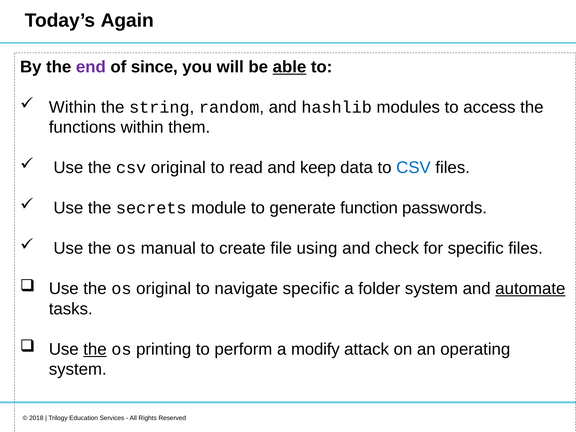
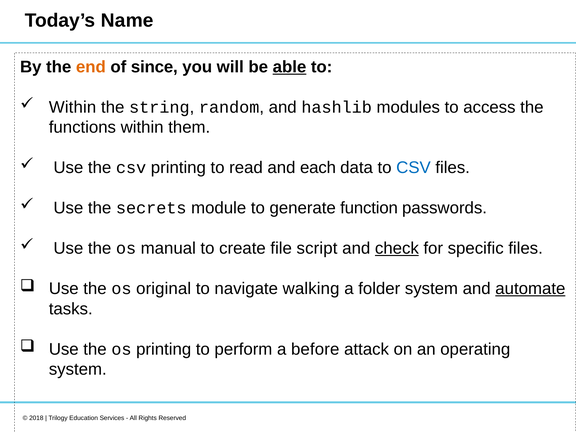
Again: Again -> Name
end colour: purple -> orange
csv original: original -> printing
keep: keep -> each
using: using -> script
check underline: none -> present
navigate specific: specific -> walking
the at (95, 349) underline: present -> none
modify: modify -> before
